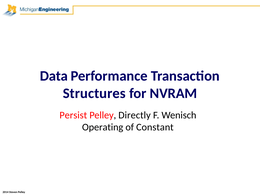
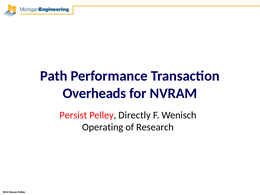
Data: Data -> Path
Structures: Structures -> Overheads
Constant: Constant -> Research
